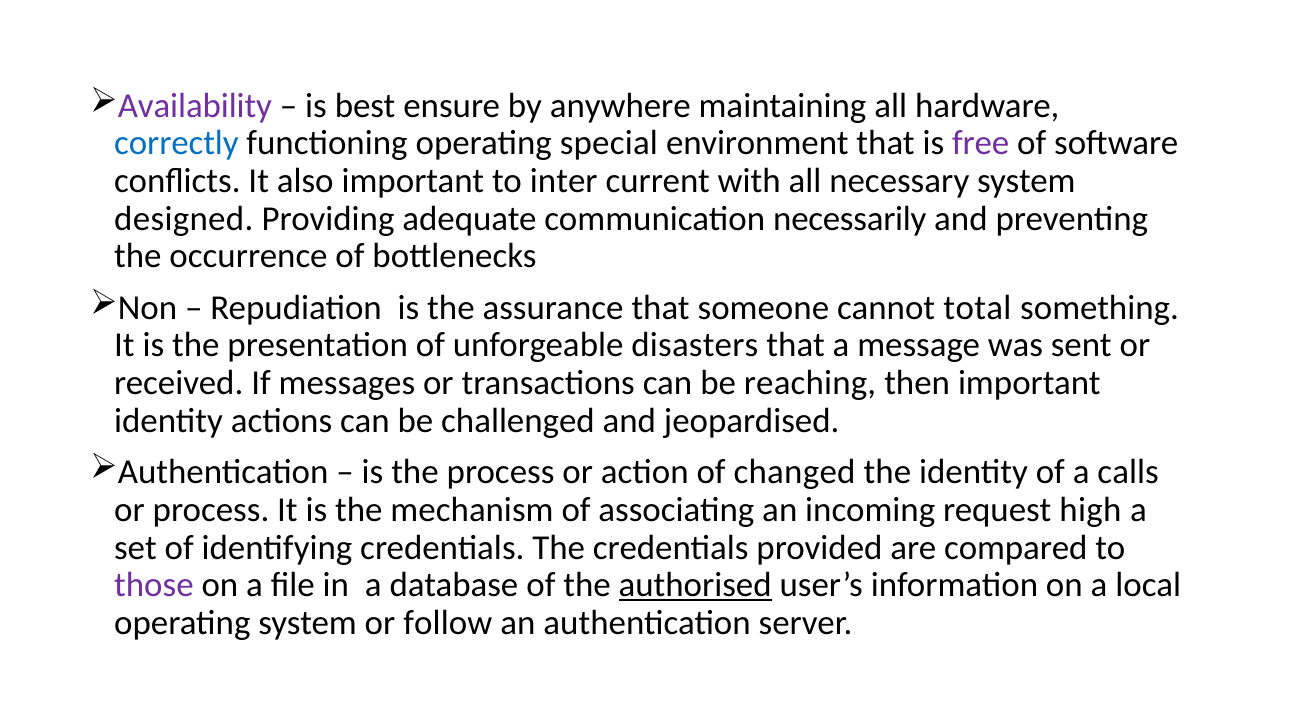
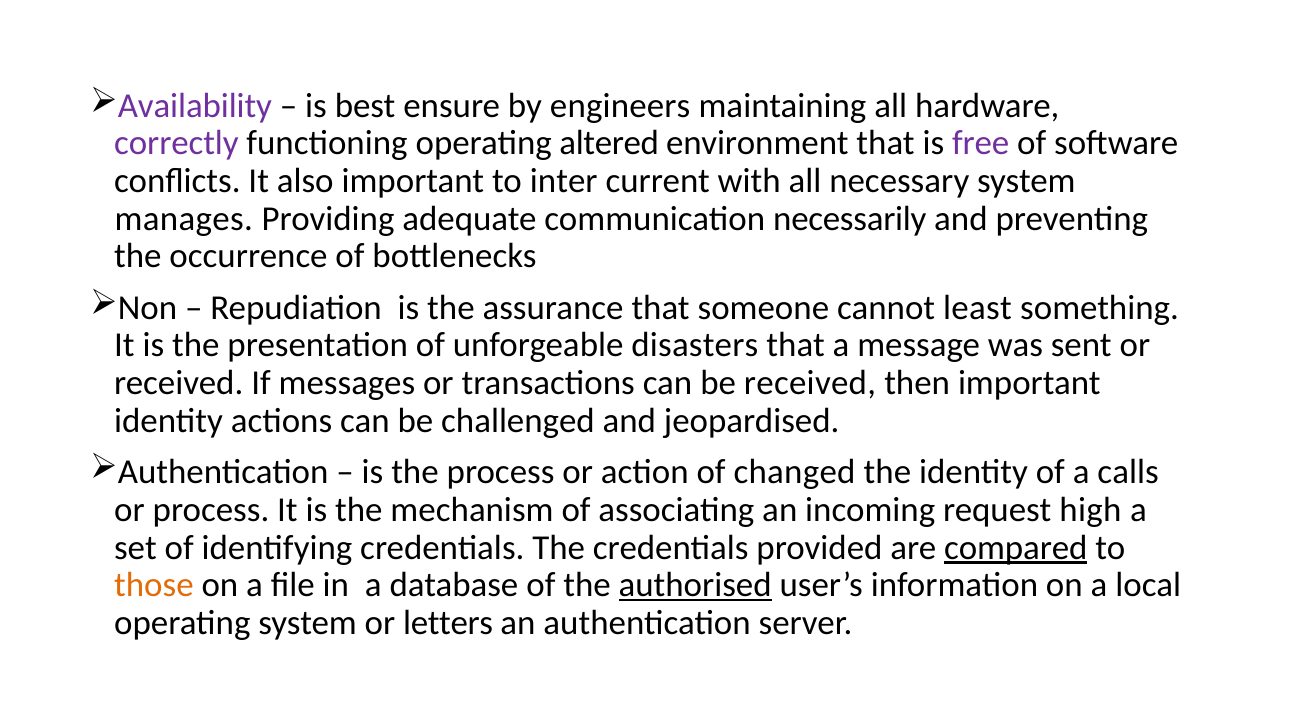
anywhere: anywhere -> engineers
correctly colour: blue -> purple
special: special -> altered
designed: designed -> manages
total: total -> least
be reaching: reaching -> received
compared underline: none -> present
those colour: purple -> orange
follow: follow -> letters
